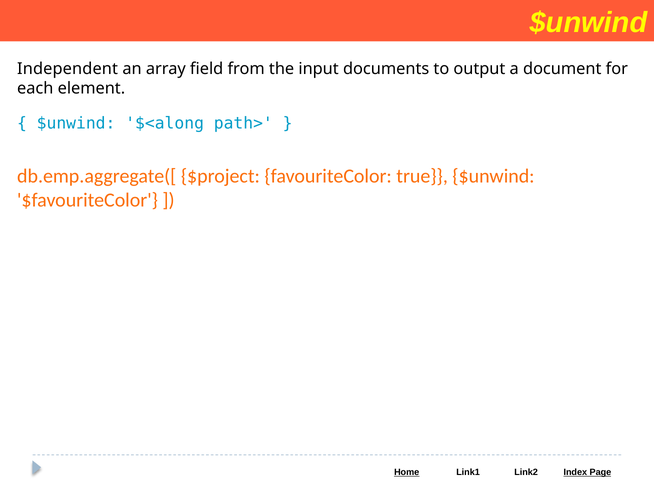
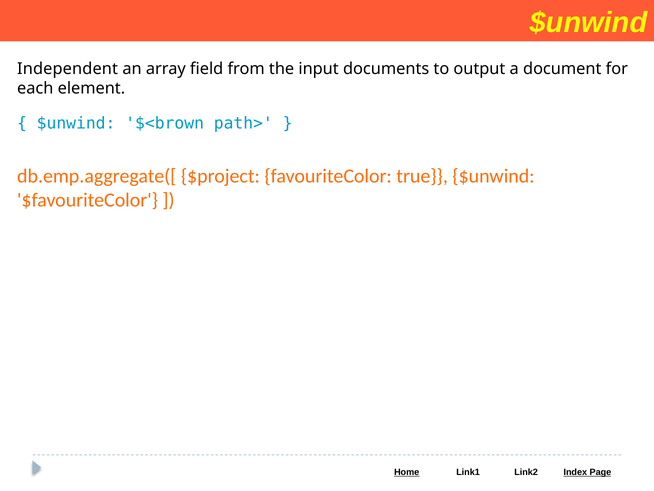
$<along: $<along -> $<brown
